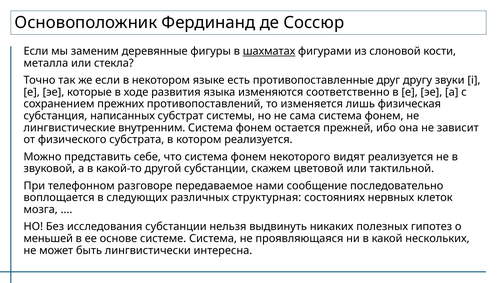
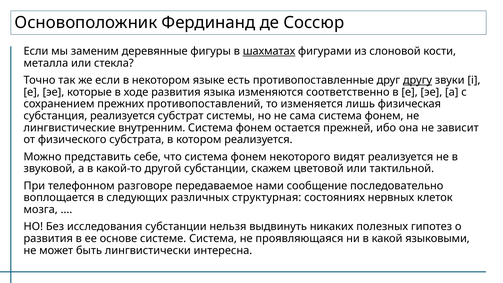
другу underline: none -> present
субстанция написанных: написанных -> реализуется
меньшей at (48, 239): меньшей -> развития
нескольких: нескольких -> языковыми
